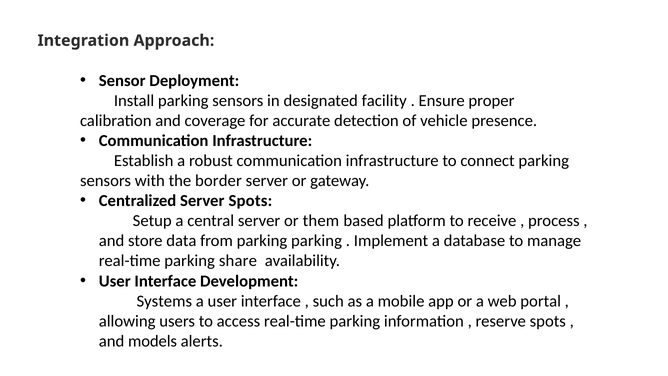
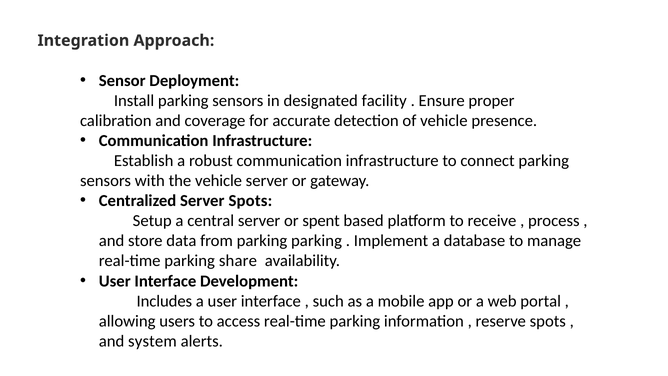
the border: border -> vehicle
them: them -> spent
Systems: Systems -> Includes
models: models -> system
